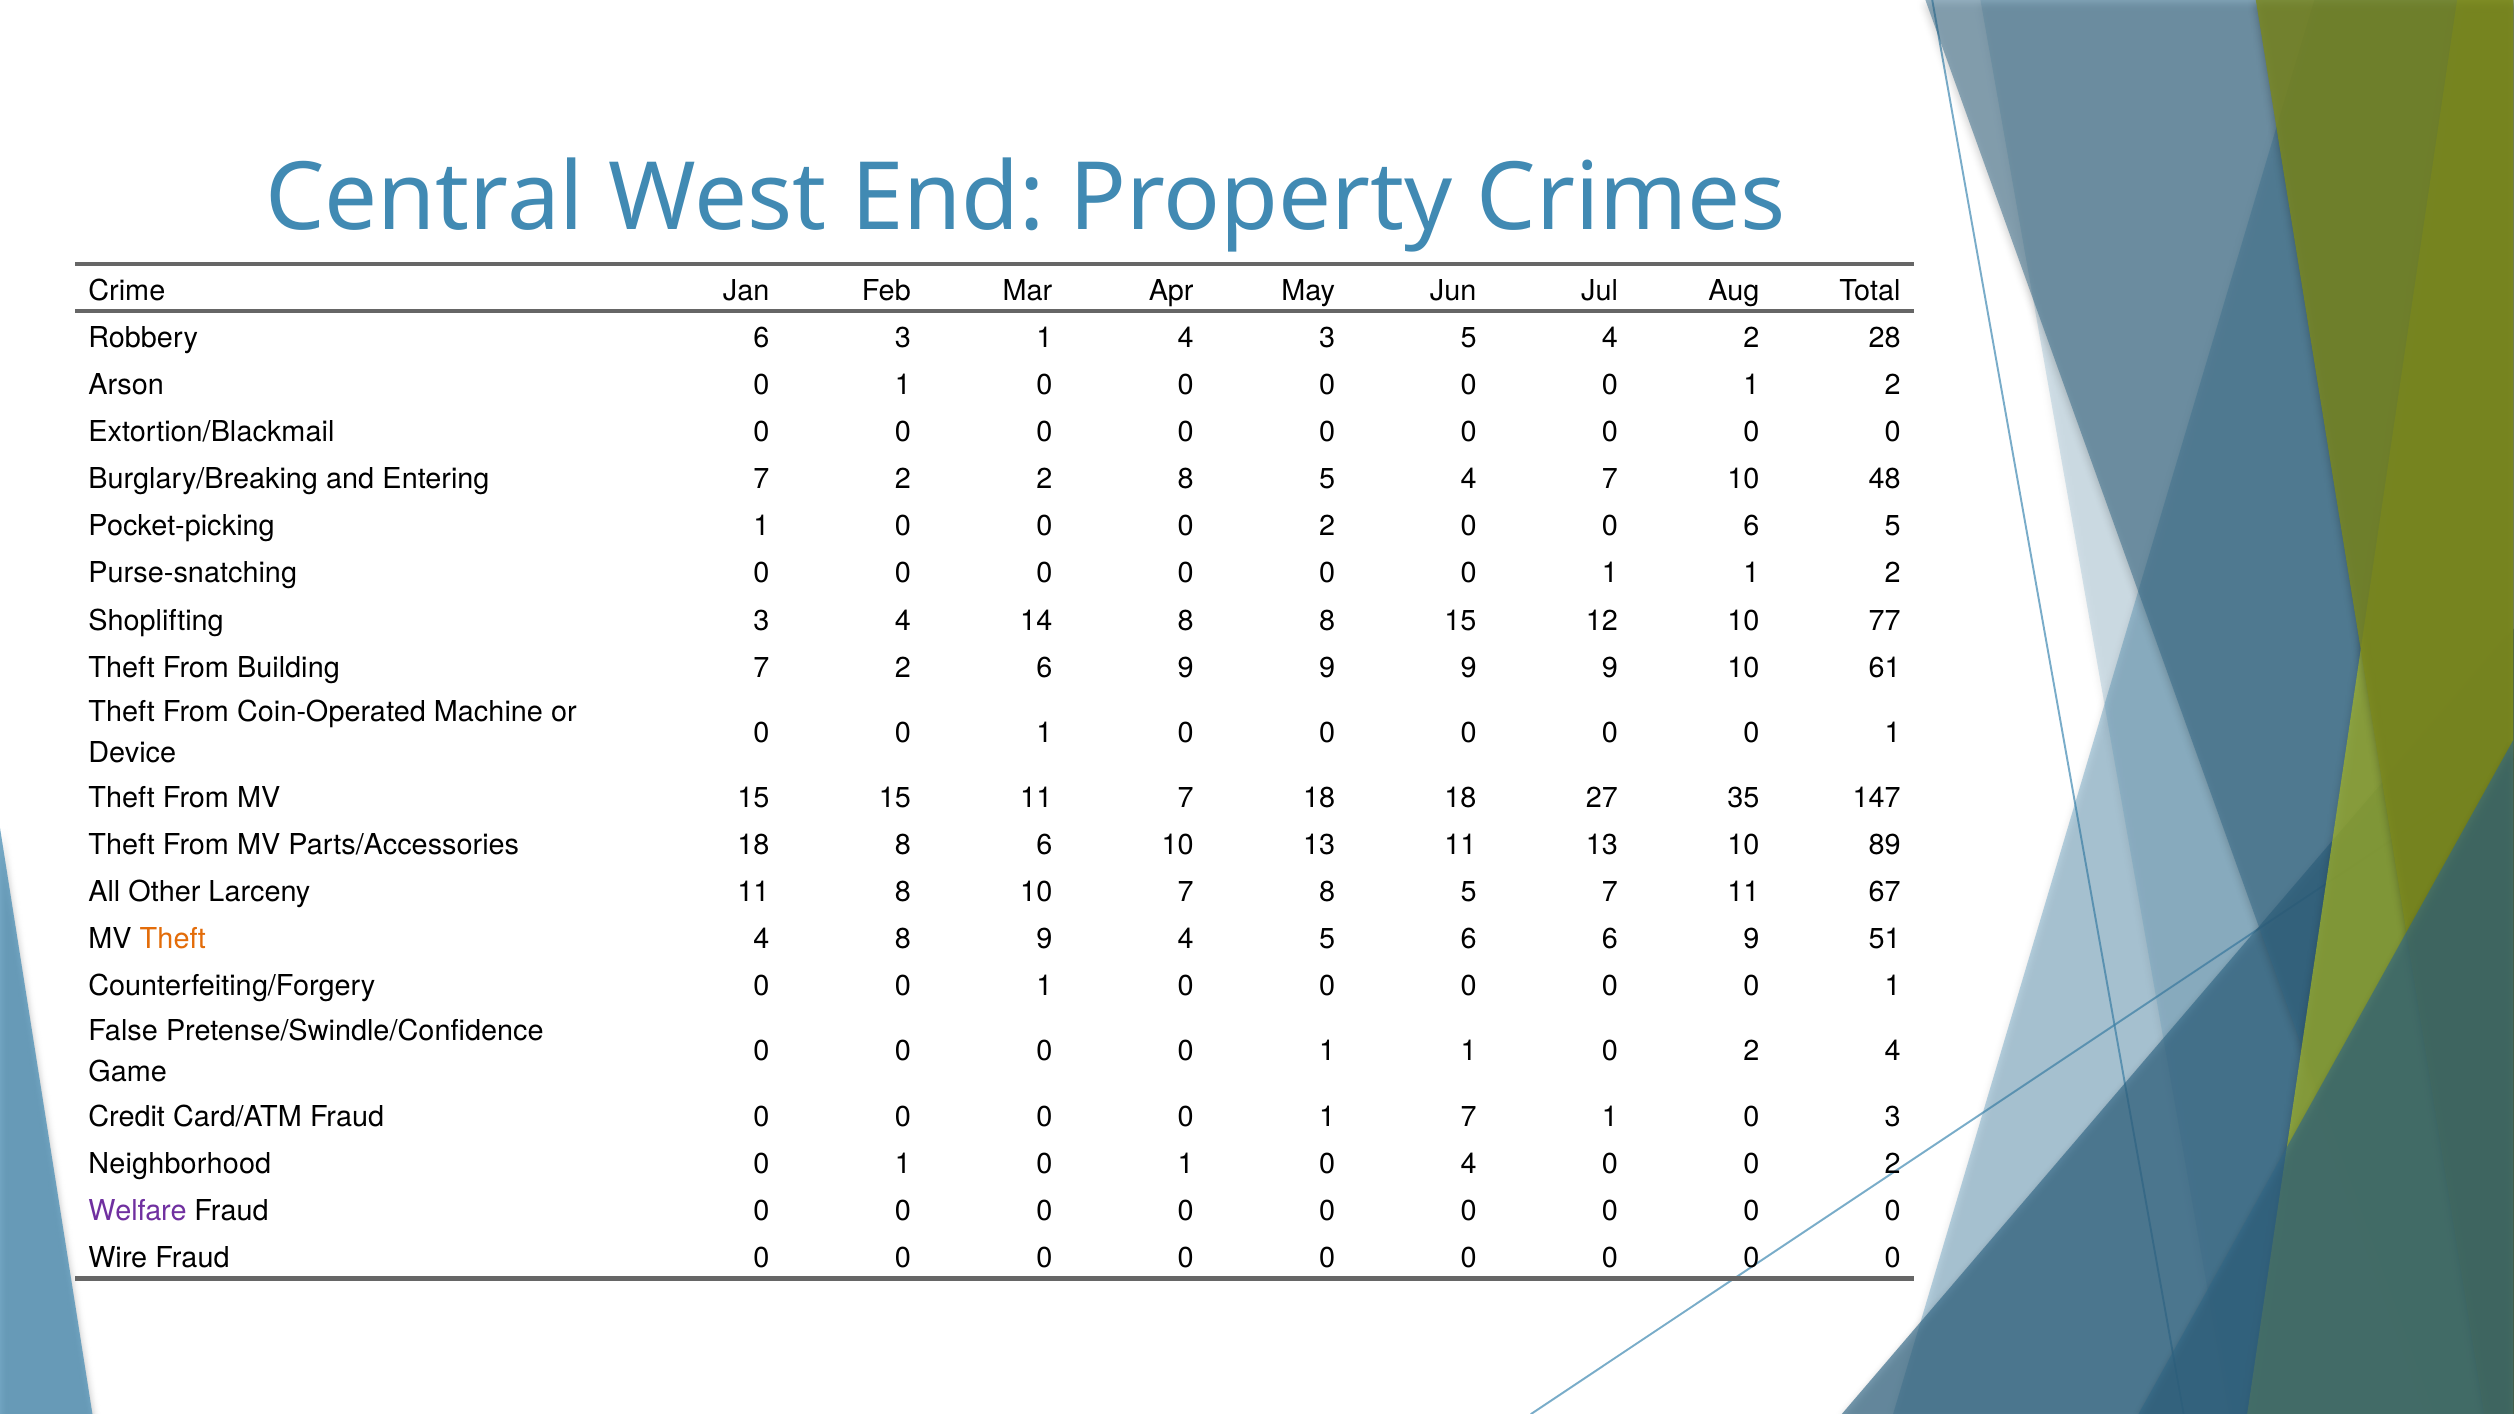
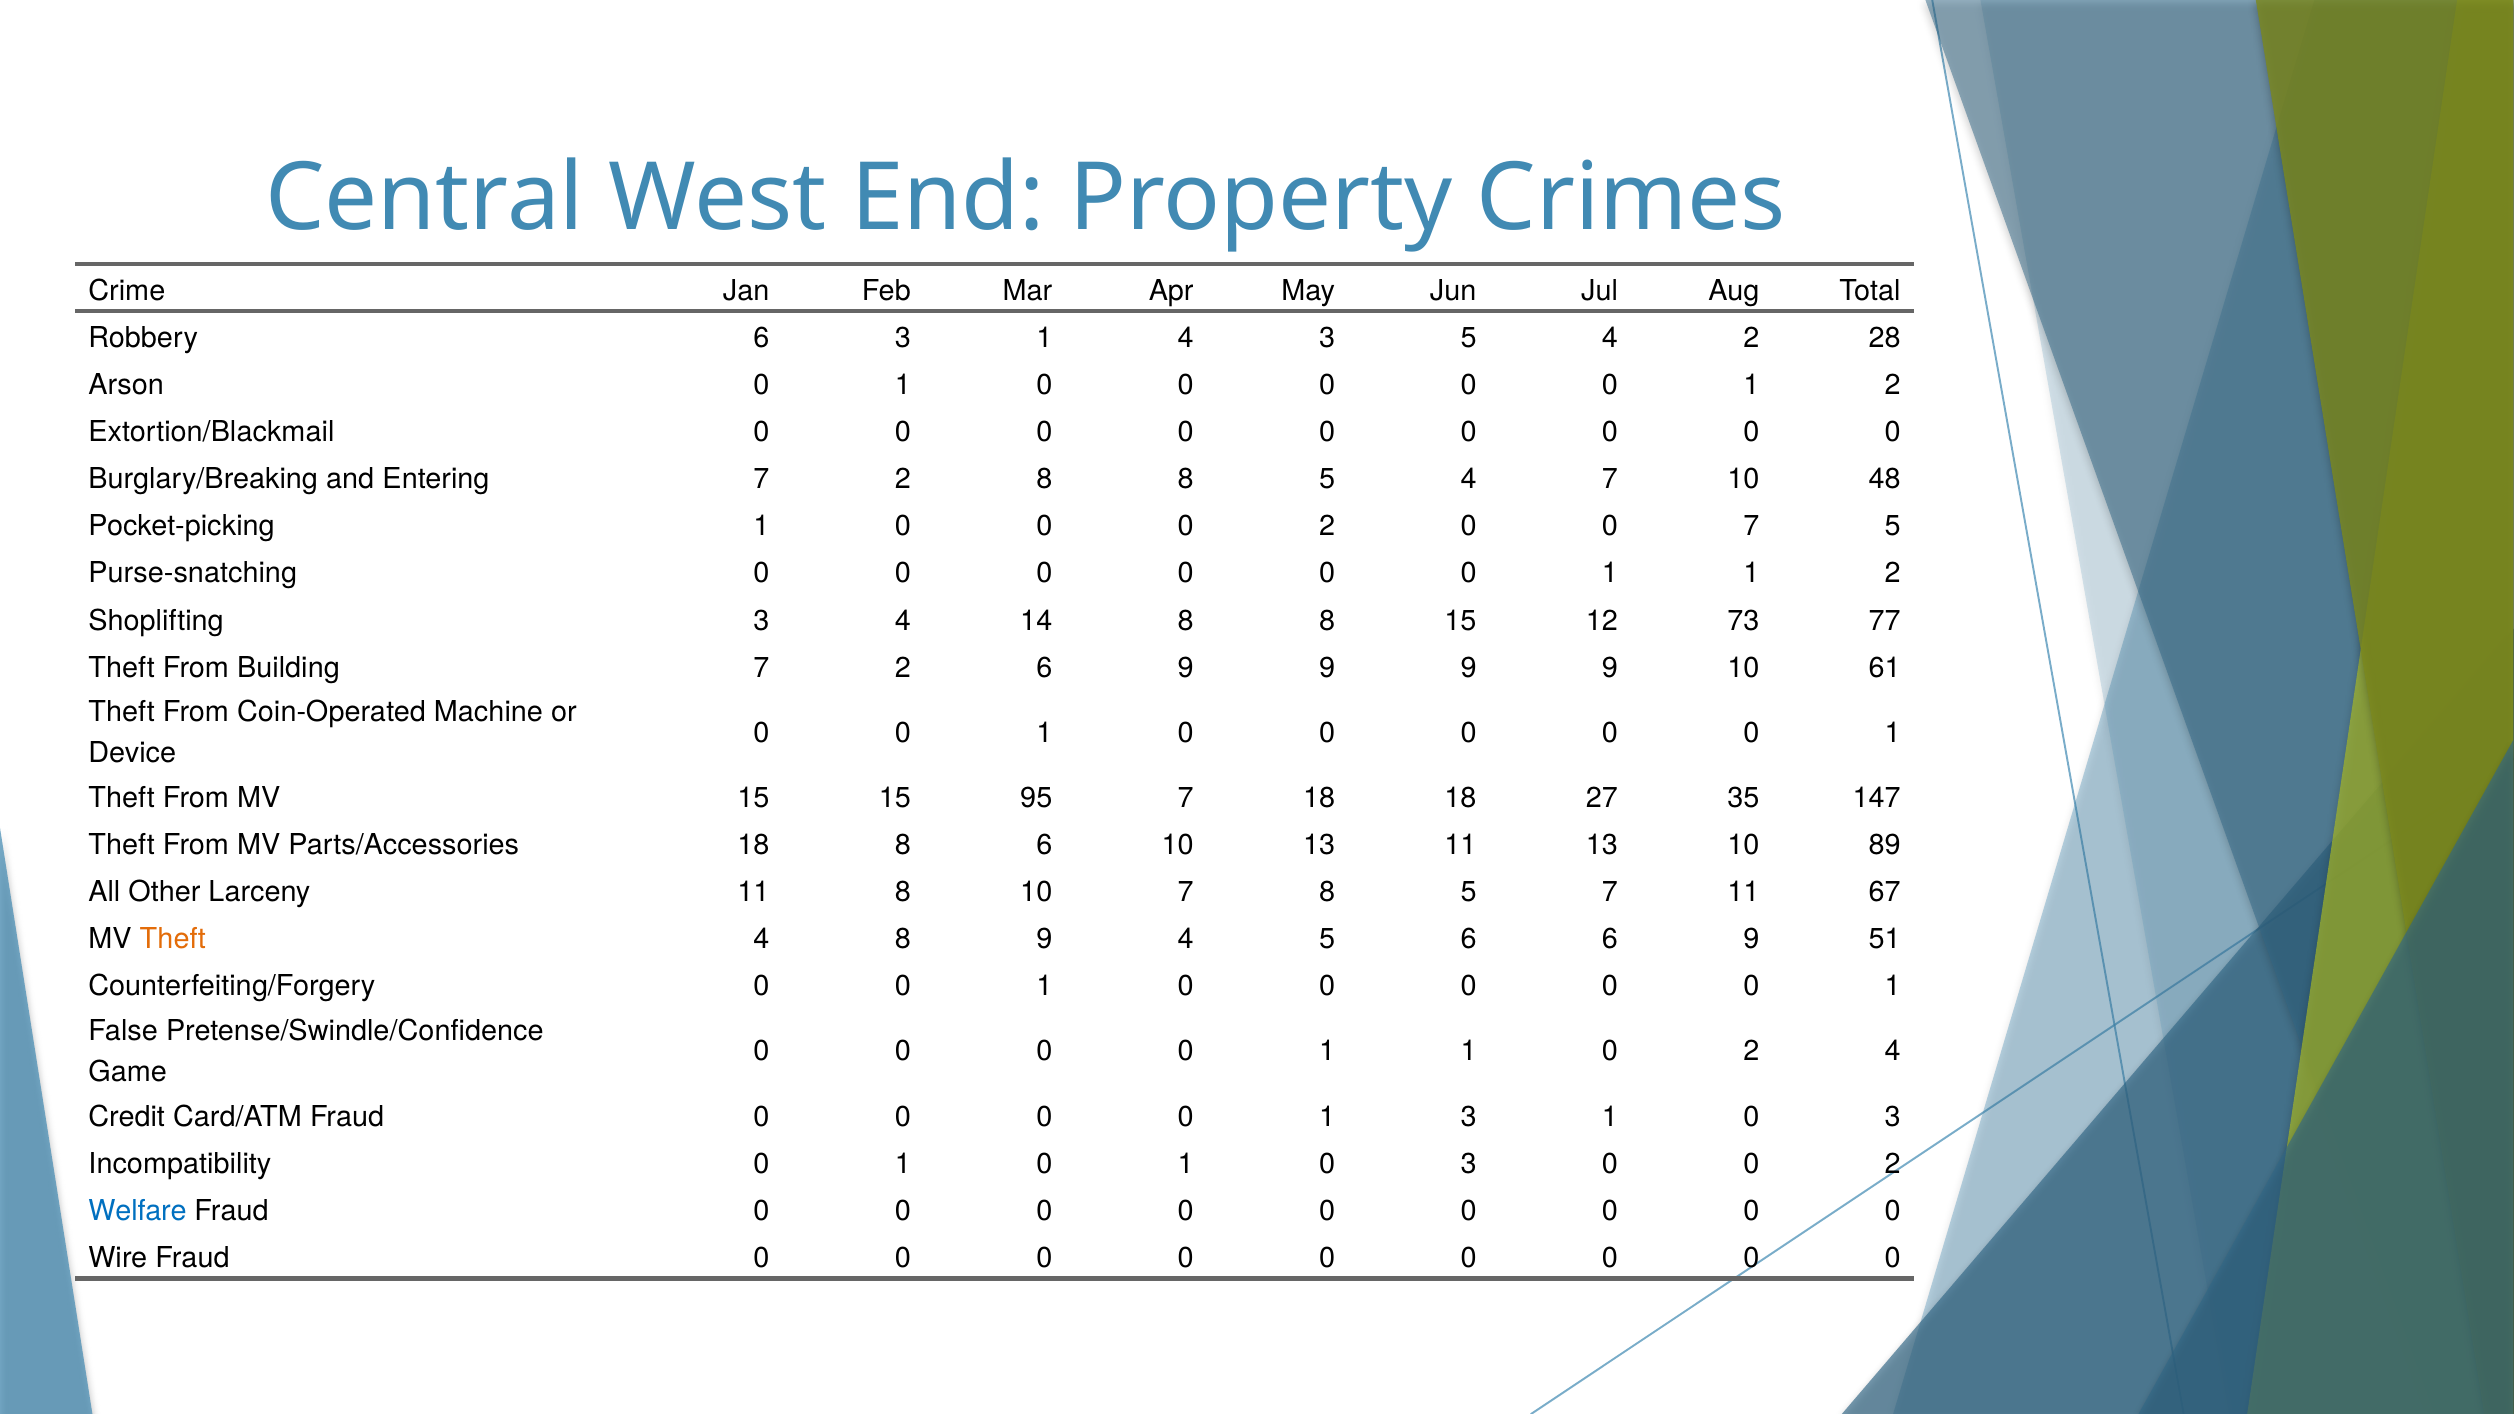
2 2: 2 -> 8
0 6: 6 -> 7
12 10: 10 -> 73
15 11: 11 -> 95
1 7: 7 -> 3
Neighborhood: Neighborhood -> Incompatibility
0 1 0 4: 4 -> 3
Welfare colour: purple -> blue
